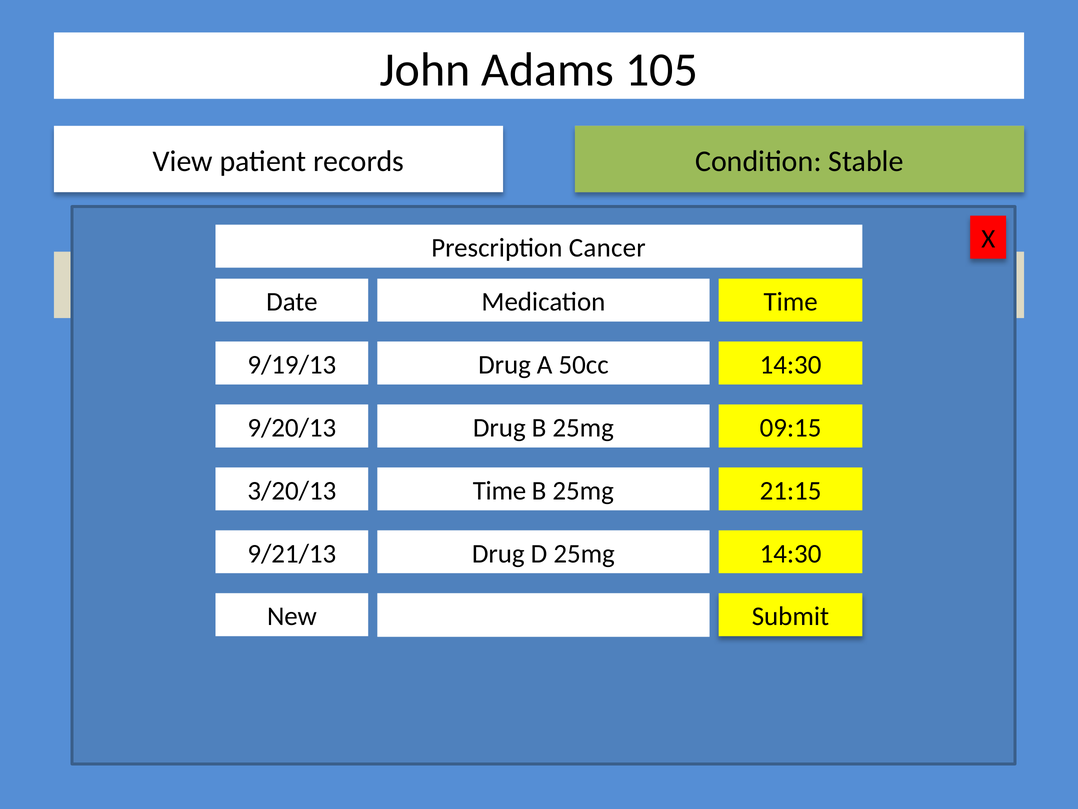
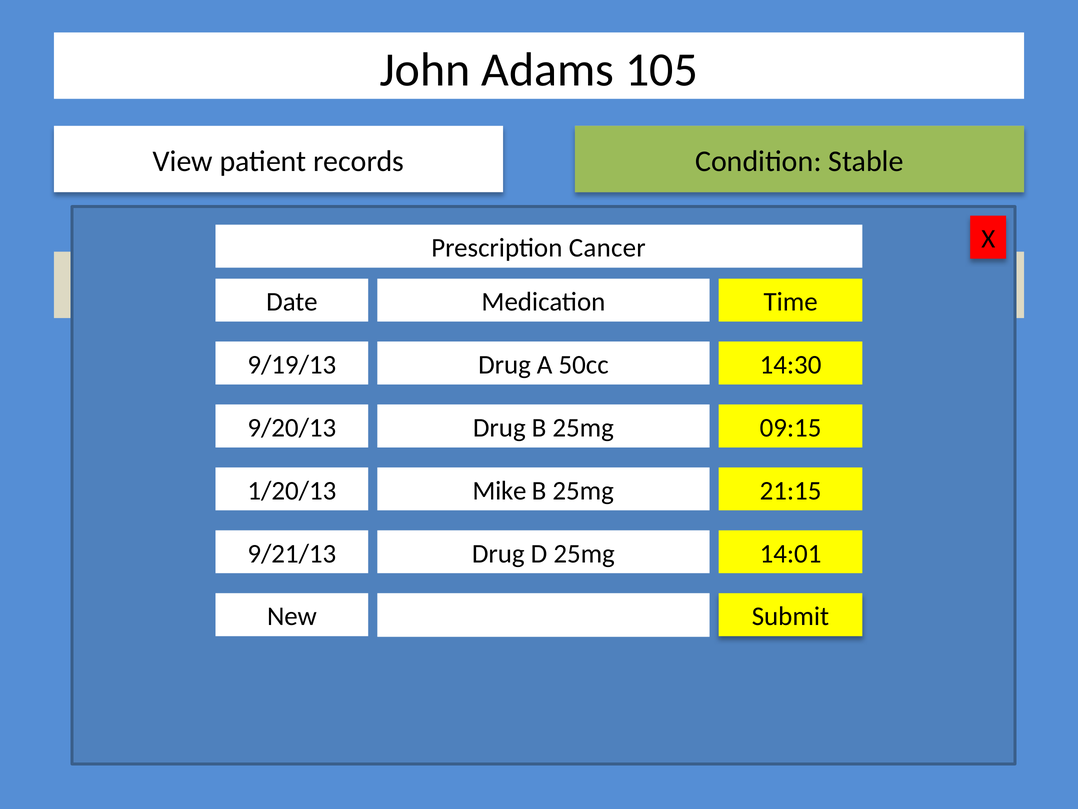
3/20/13: 3/20/13 -> 1/20/13
Time at (499, 490): Time -> Mike
D 25mg 14:30: 14:30 -> 14:01
